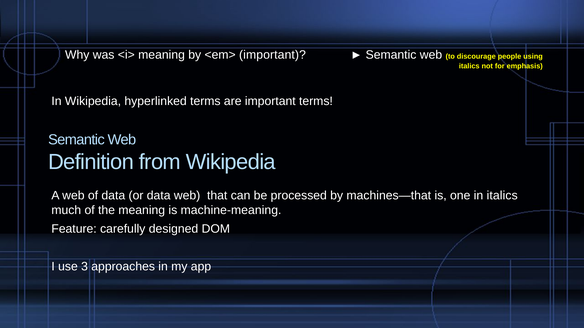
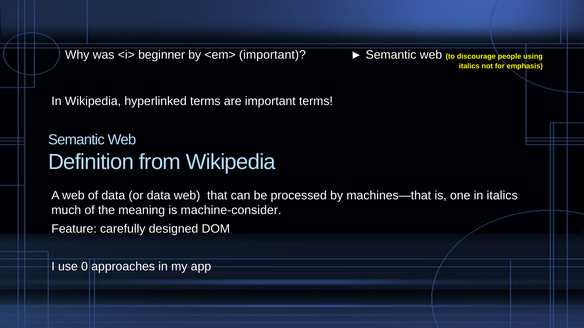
<i> meaning: meaning -> beginner
machine-meaning: machine-meaning -> machine-consider
3: 3 -> 0
